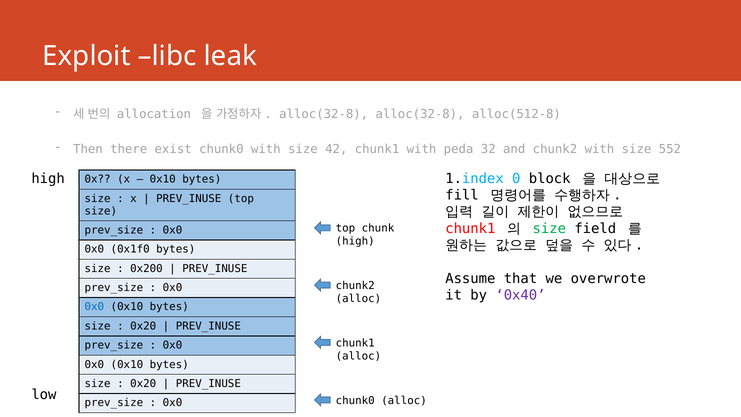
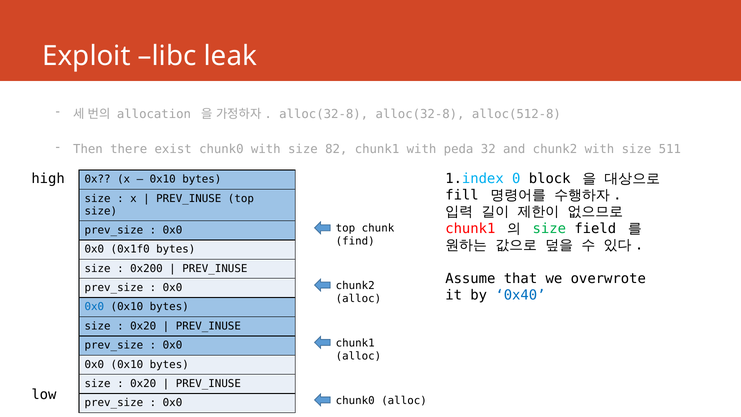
42: 42 -> 82
552: 552 -> 511
high at (355, 241): high -> find
0x40 colour: purple -> blue
